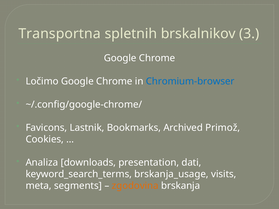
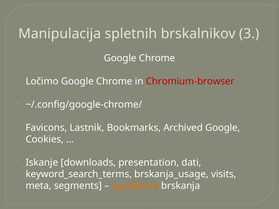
Transportna: Transportna -> Manipulacija
Chromium-browser colour: blue -> red
Archived Primož: Primož -> Google
Analiza: Analiza -> Iskanje
